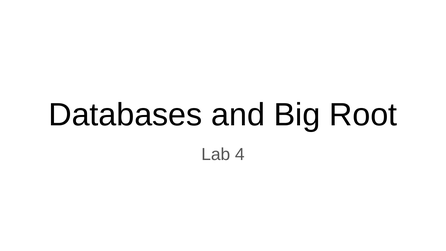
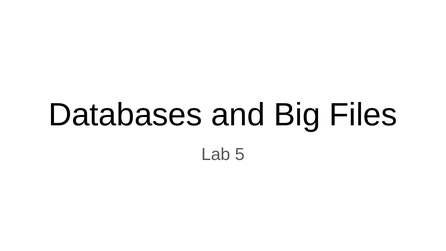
Root: Root -> Files
4: 4 -> 5
